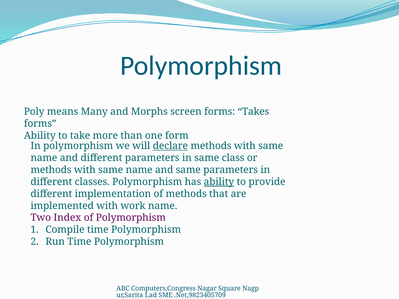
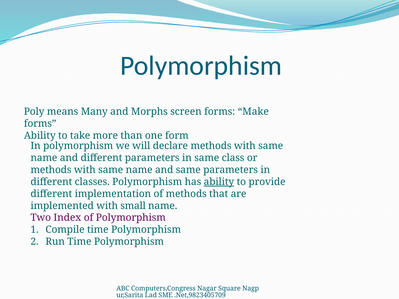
Takes: Takes -> Make
declare underline: present -> none
work: work -> small
